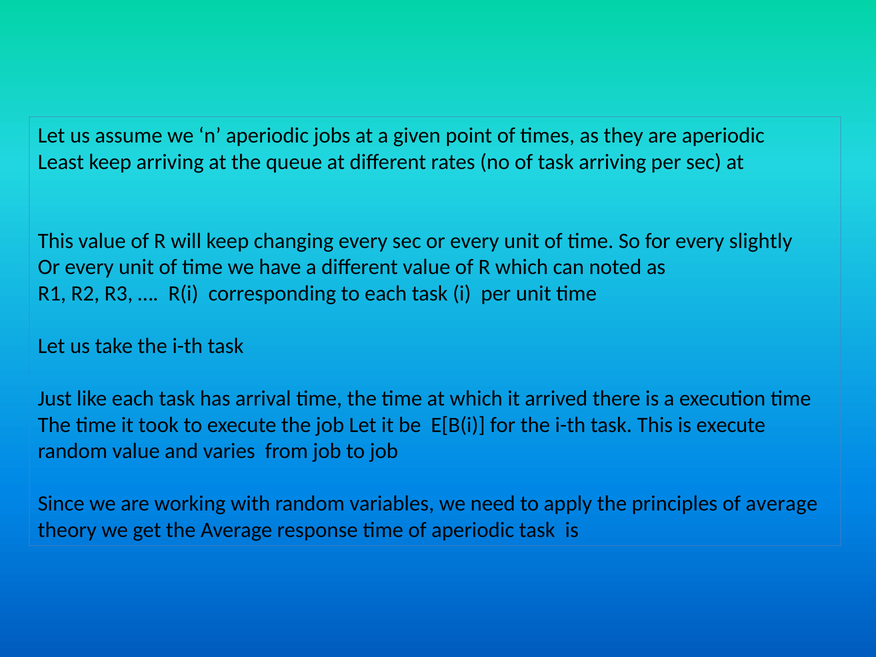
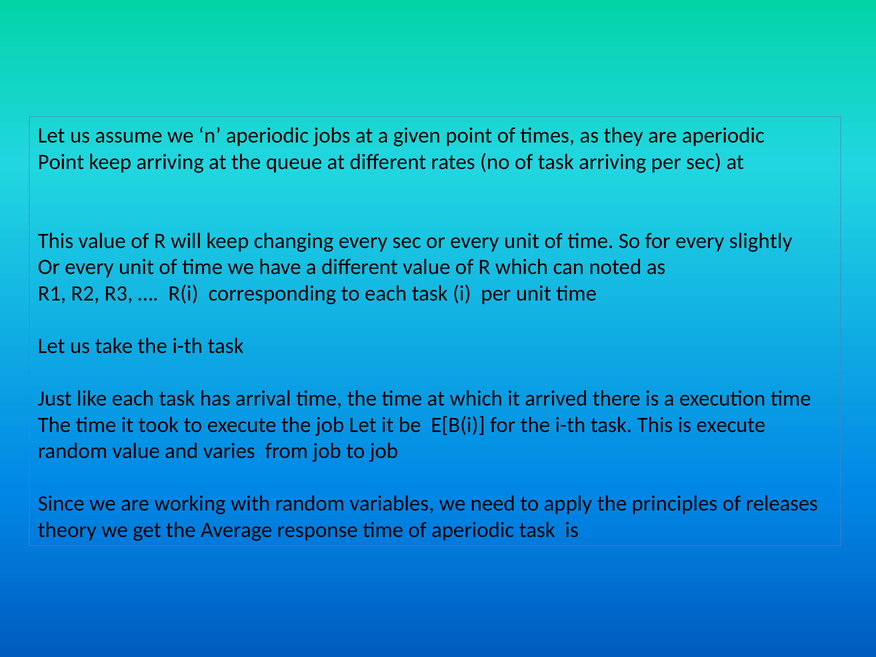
Least at (61, 162): Least -> Point
of average: average -> releases
